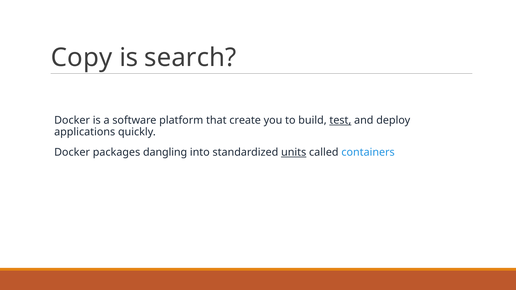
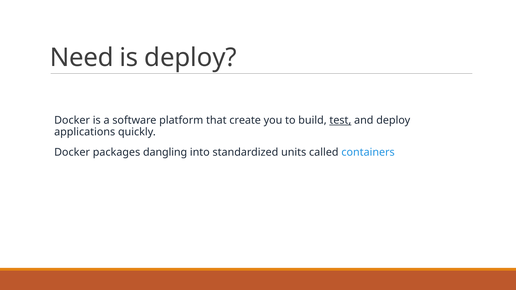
Copy: Copy -> Need
is search: search -> deploy
units underline: present -> none
